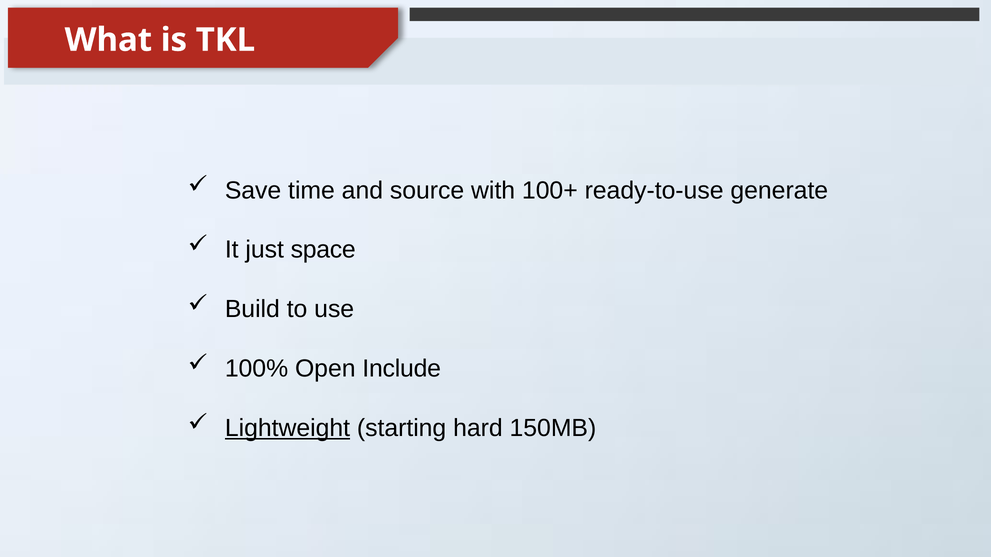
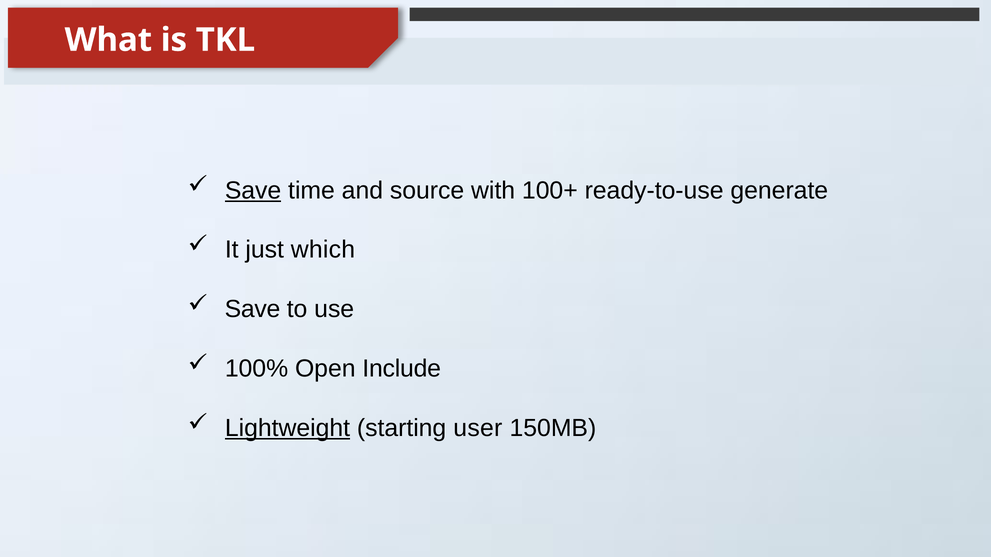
Save at (253, 191) underline: none -> present
space: space -> which
Build at (252, 309): Build -> Save
hard: hard -> user
